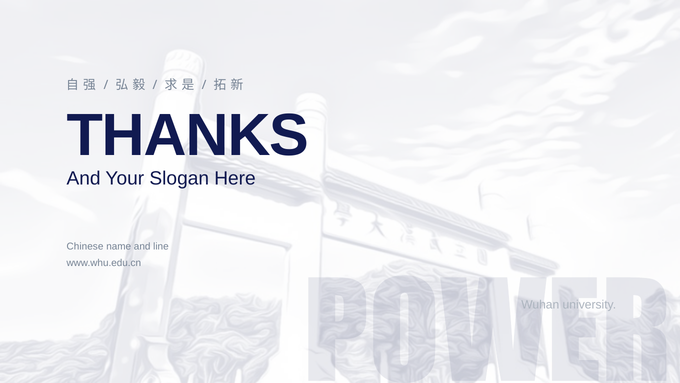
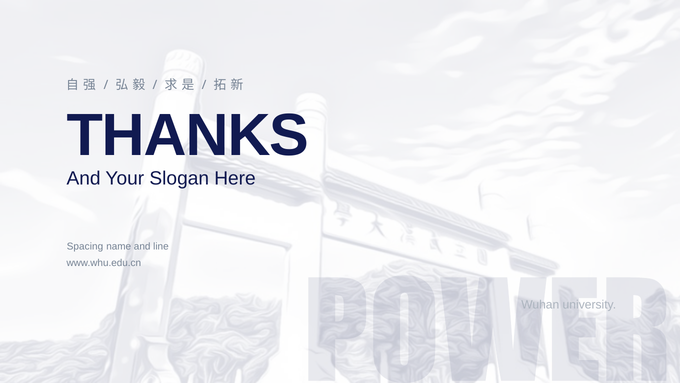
Chinese: Chinese -> Spacing
